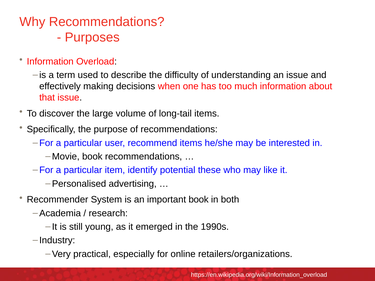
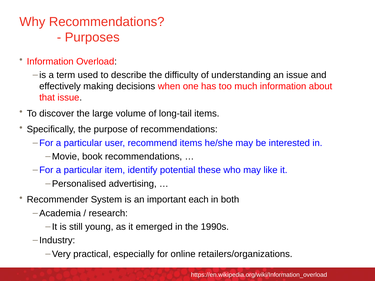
important book: book -> each
